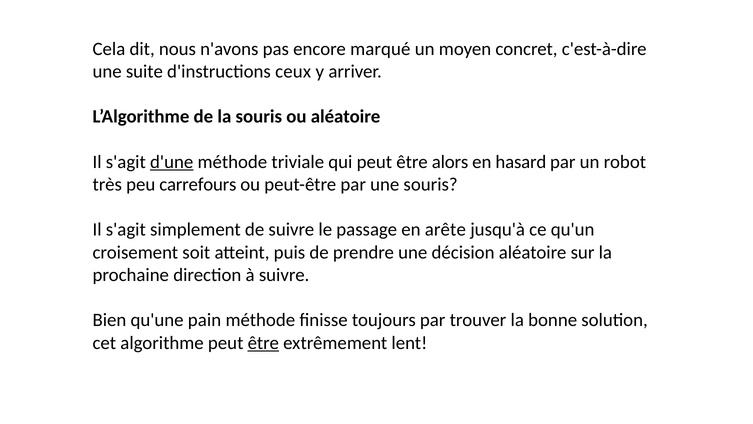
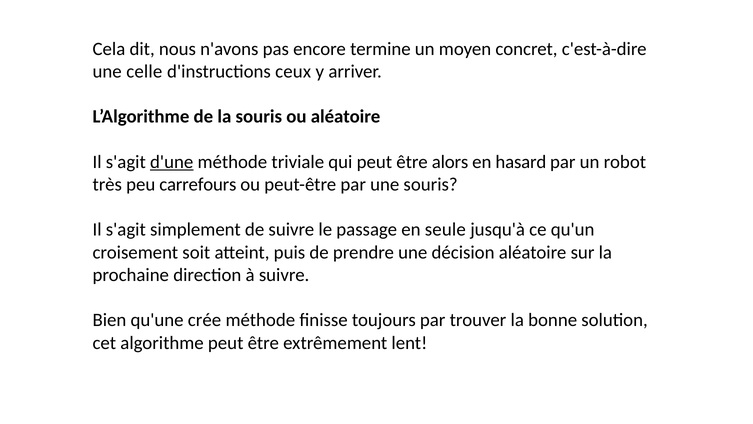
marqué: marqué -> termine
suite: suite -> celle
arête: arête -> seule
pain: pain -> crée
être at (263, 342) underline: present -> none
